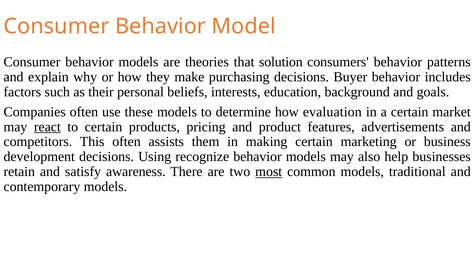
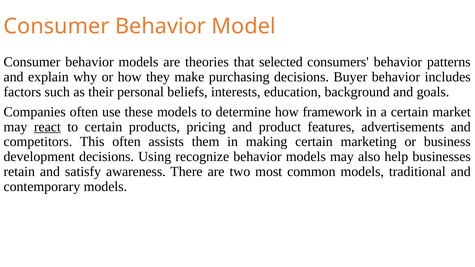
solution: solution -> selected
evaluation: evaluation -> framework
most underline: present -> none
